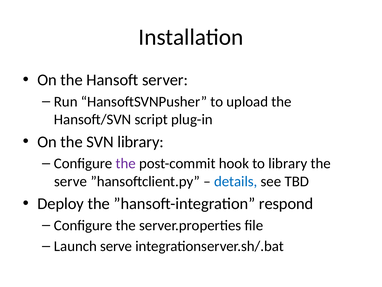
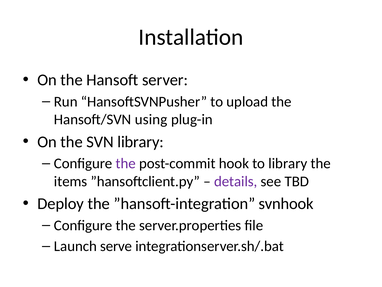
script: script -> using
serve at (71, 181): serve -> items
details colour: blue -> purple
respond: respond -> svnhook
